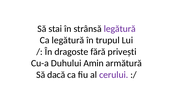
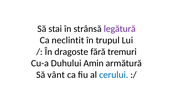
Ca legătură: legătură -> neclintit
privești: privești -> tremuri
dacă: dacă -> vânt
cerului colour: purple -> blue
